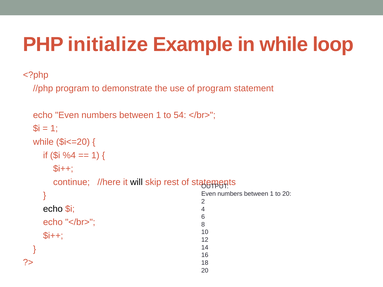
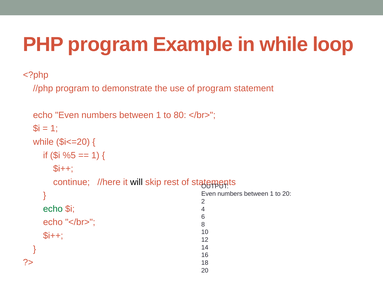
PHP initialize: initialize -> program
54: 54 -> 80
%4: %4 -> %5
echo at (53, 209) colour: black -> green
